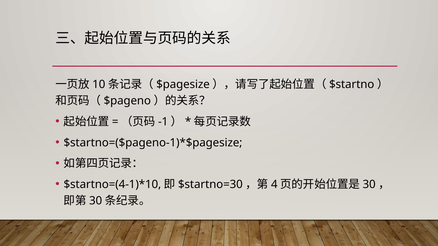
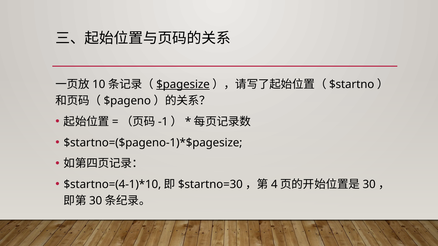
$pagesize underline: none -> present
